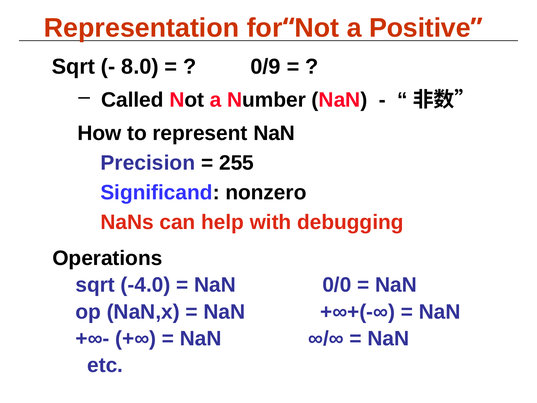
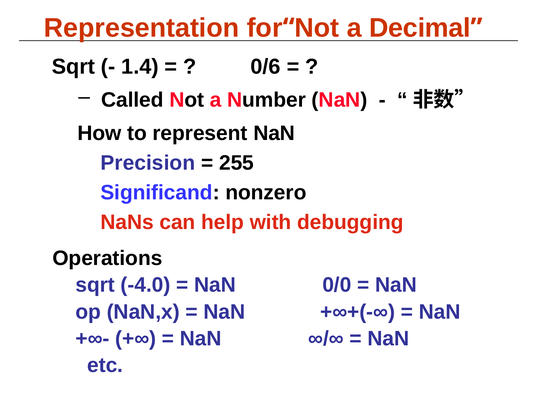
Positive: Positive -> Decimal
8.0: 8.0 -> 1.4
0/9: 0/9 -> 0/6
